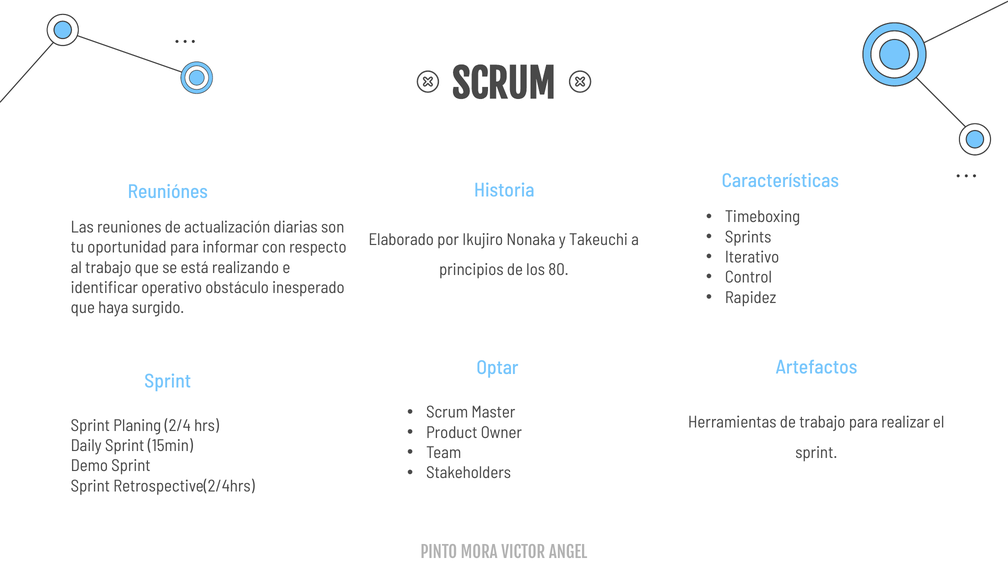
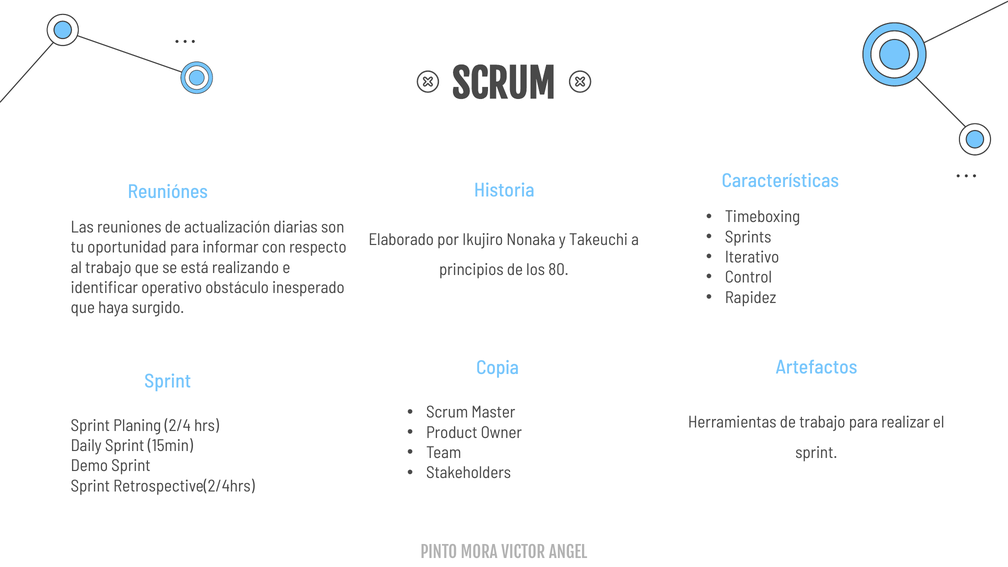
Optar: Optar -> Copia
